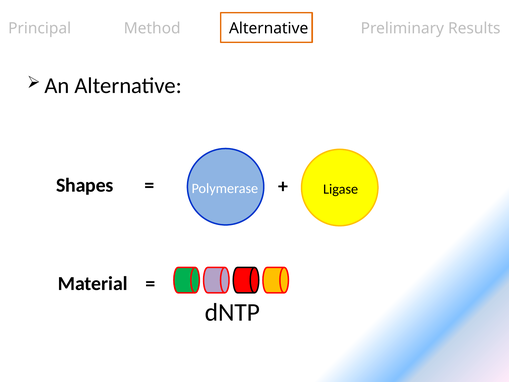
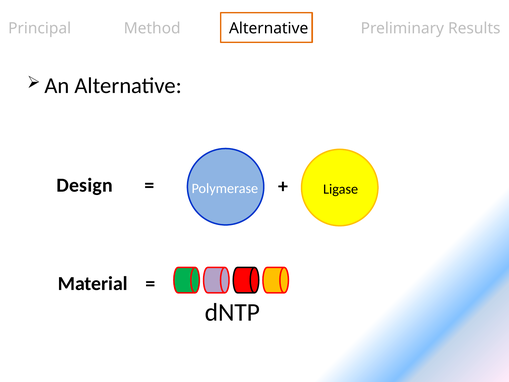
Shapes: Shapes -> Design
